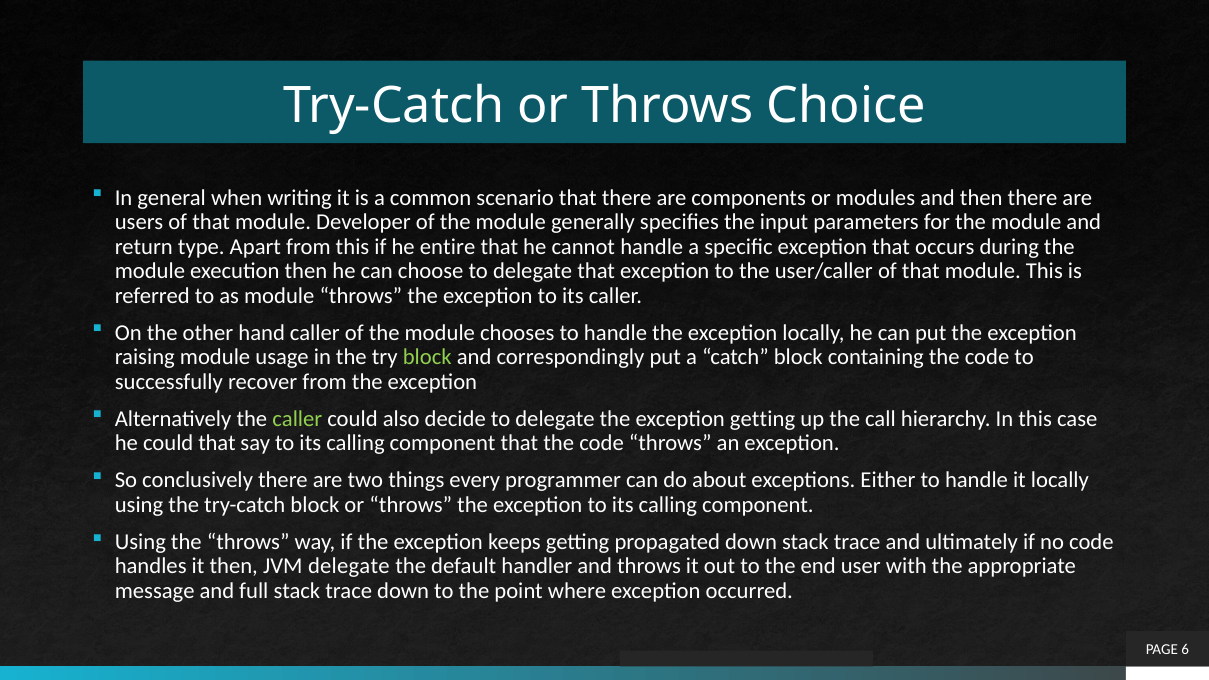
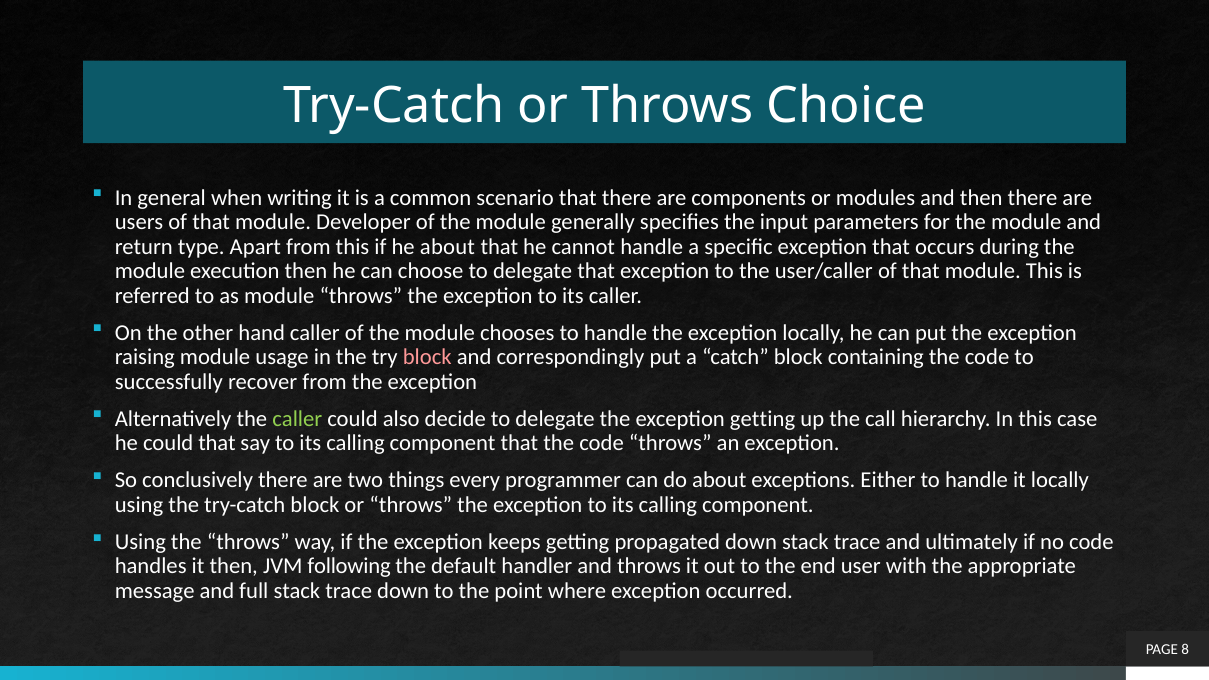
he entire: entire -> about
block at (427, 357) colour: light green -> pink
JVM delegate: delegate -> following
6: 6 -> 8
